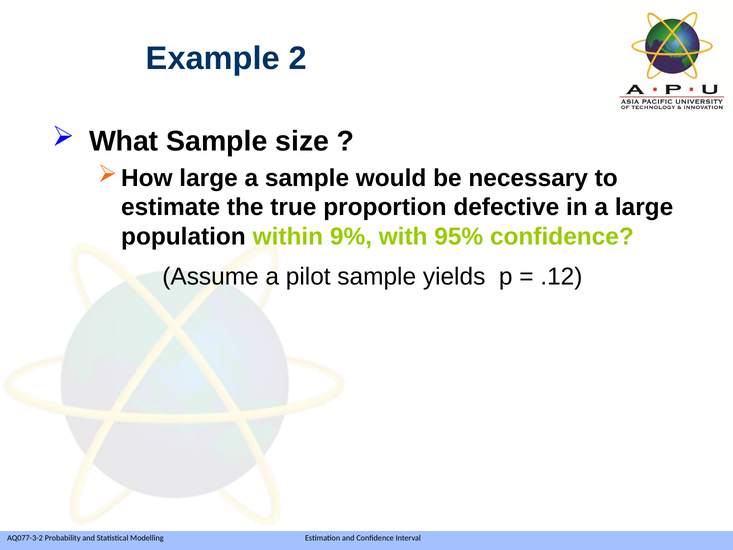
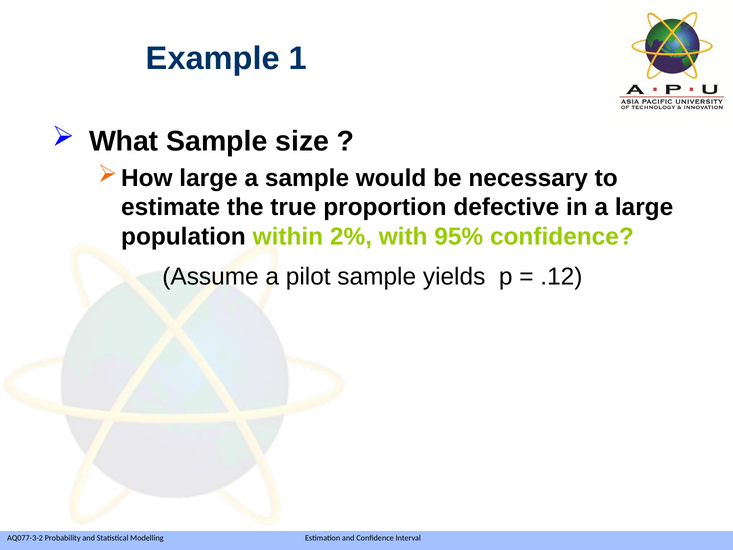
2: 2 -> 1
9%: 9% -> 2%
